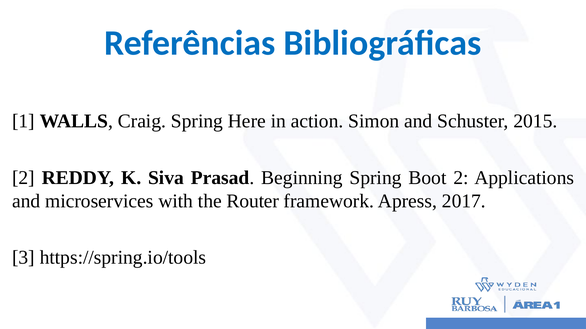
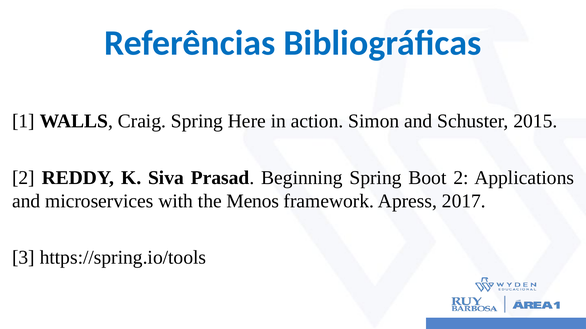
Router: Router -> Menos
